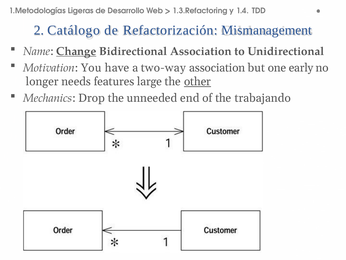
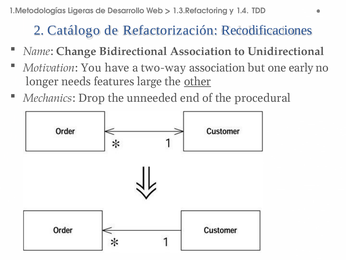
Mismanagement: Mismanagement -> Recodificaciones
Change underline: present -> none
trabajando: trabajando -> procedural
